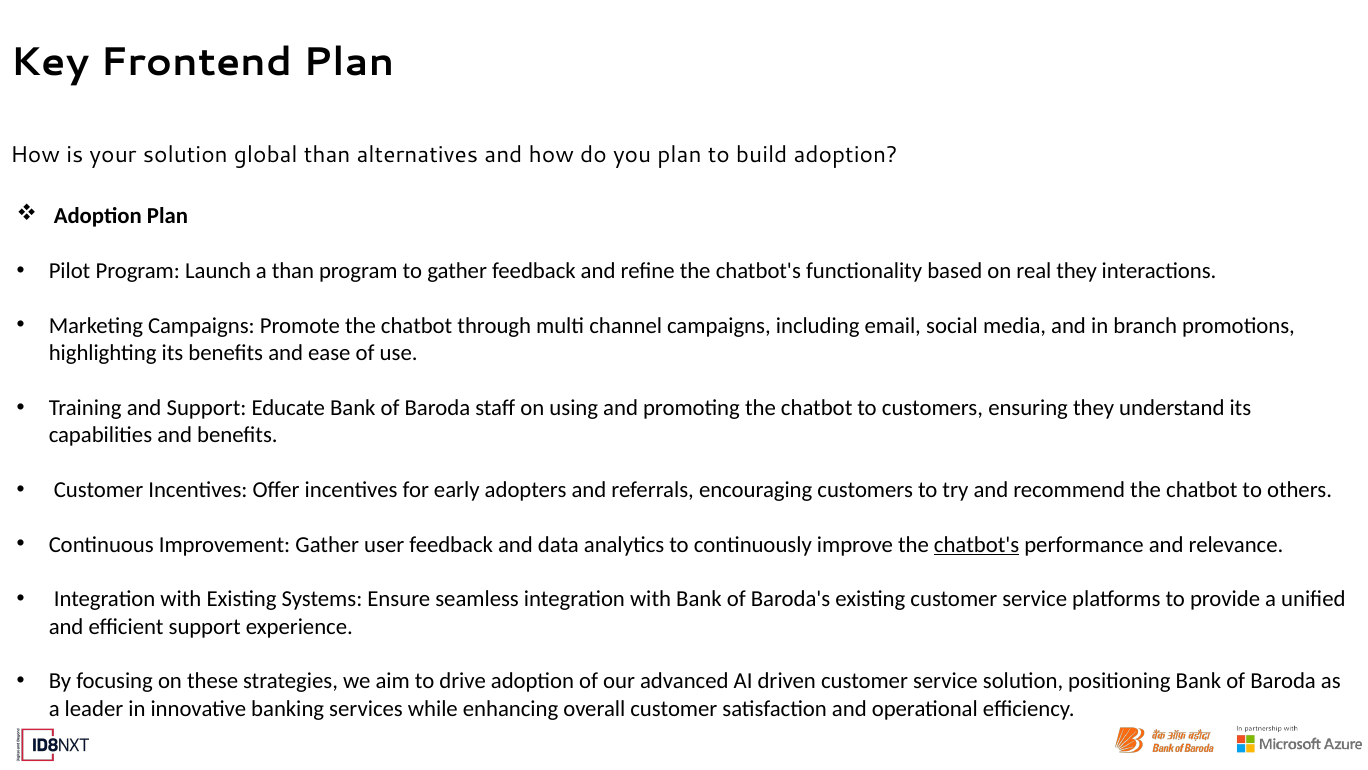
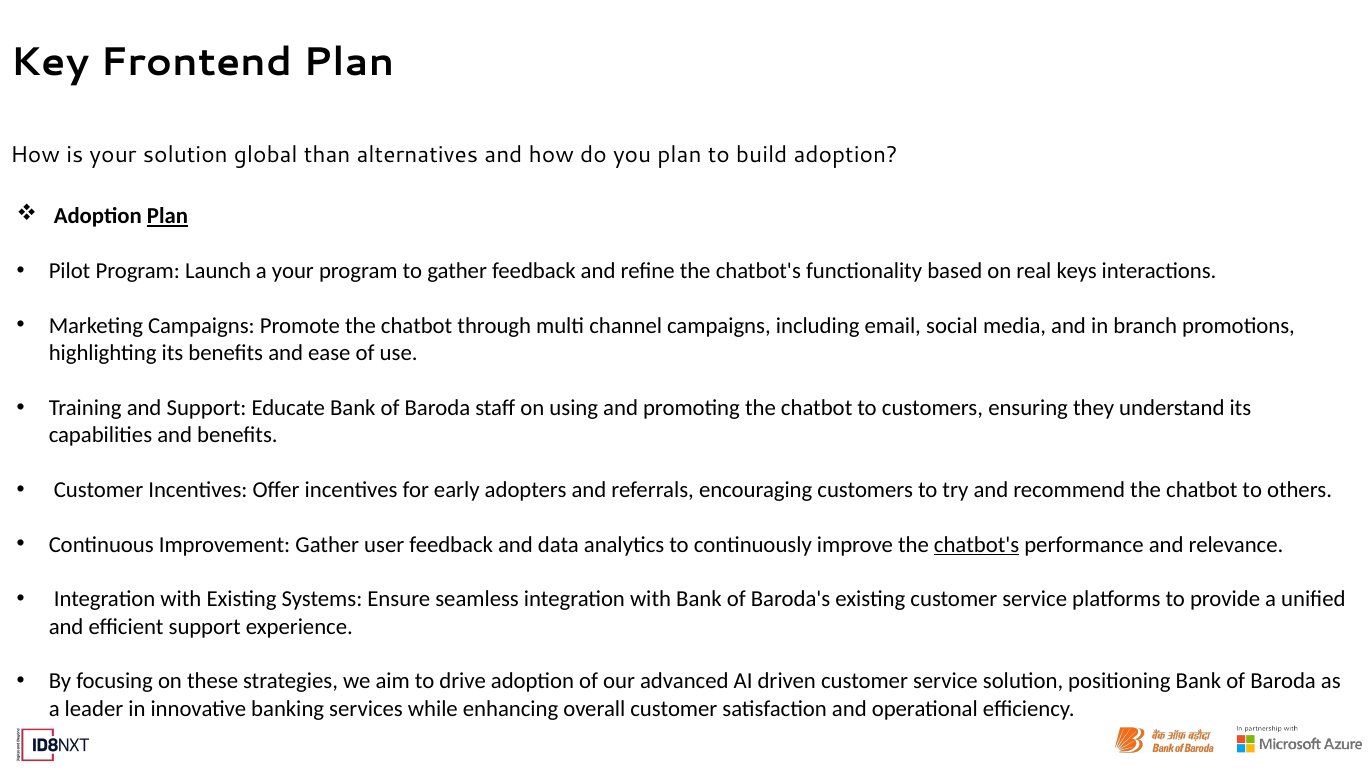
Plan at (167, 216) underline: none -> present
a than: than -> your
real they: they -> keys
